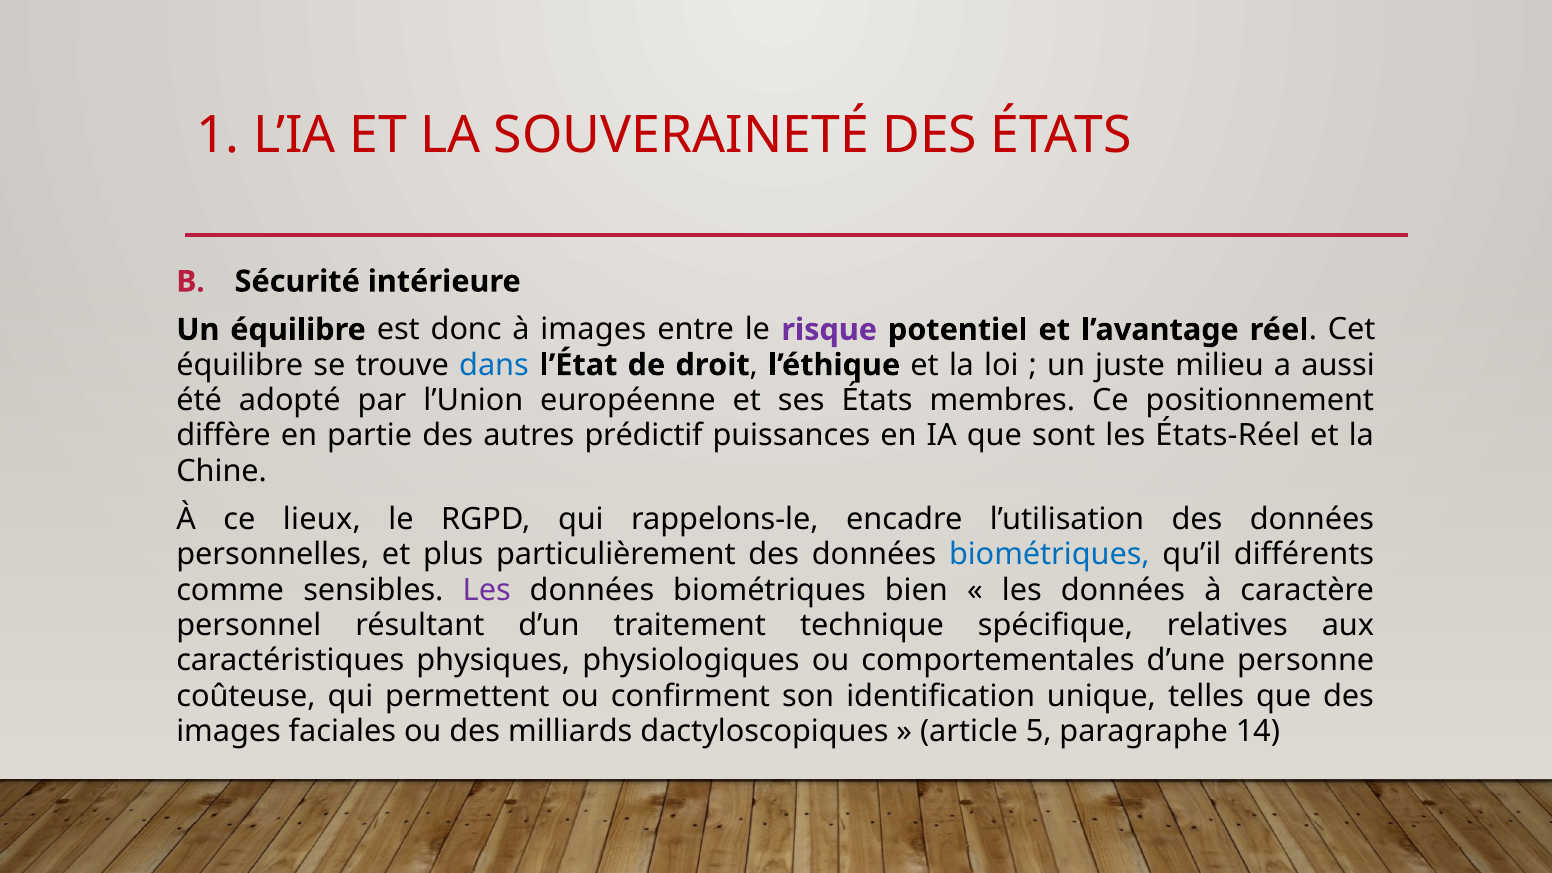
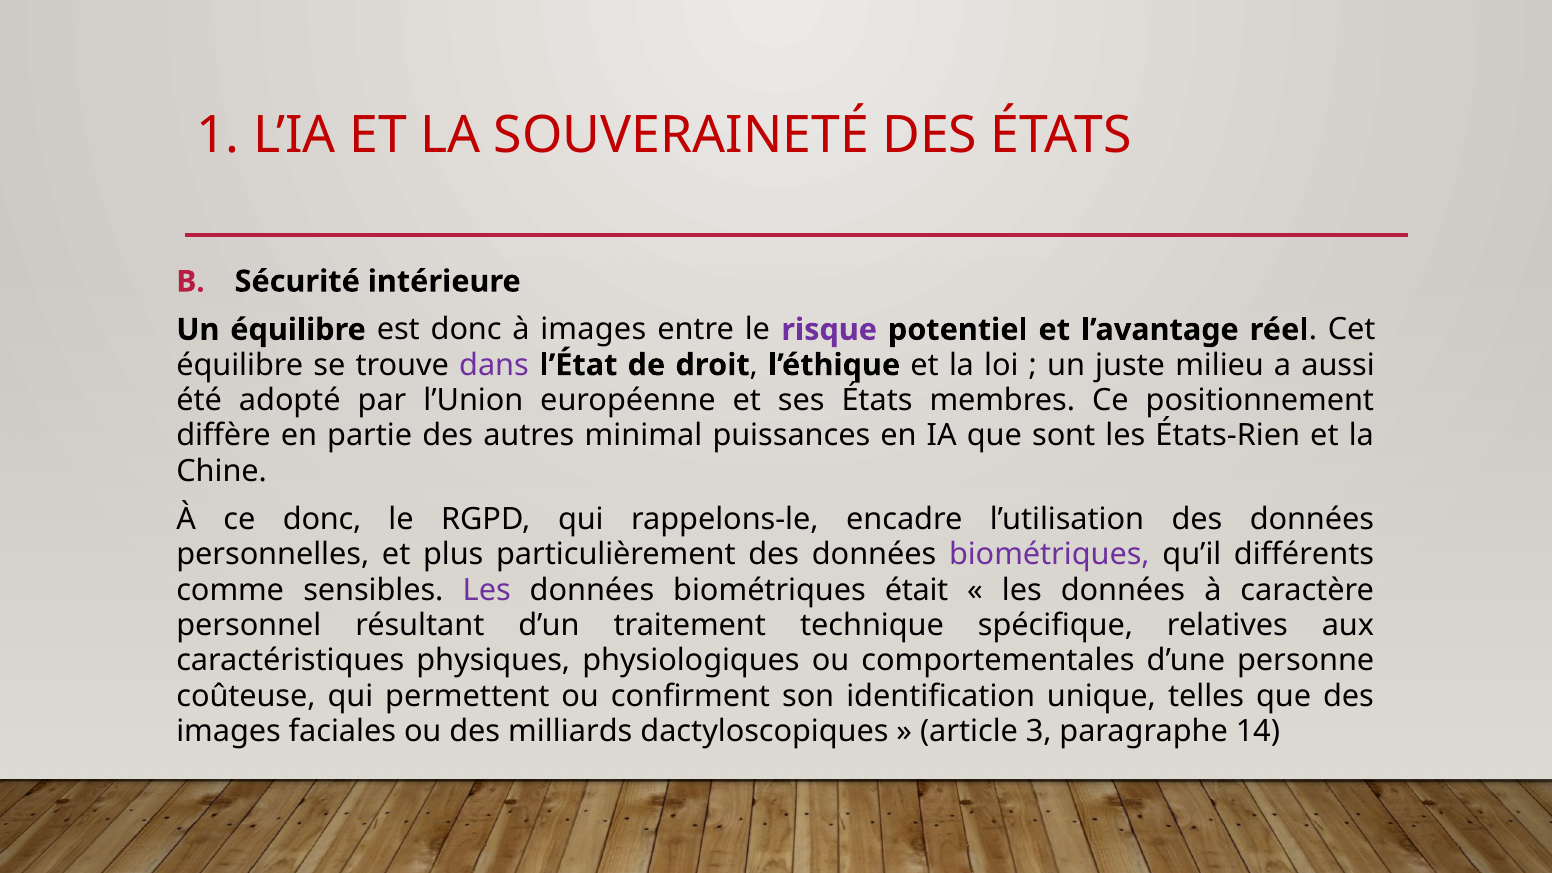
dans colour: blue -> purple
prédictif: prédictif -> minimal
États-Réel: États-Réel -> États-Rien
ce lieux: lieux -> donc
biométriques at (1049, 555) colour: blue -> purple
bien: bien -> était
5: 5 -> 3
